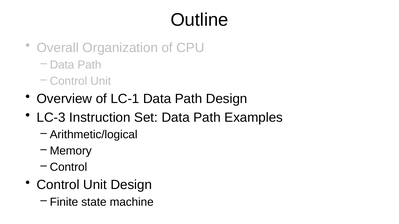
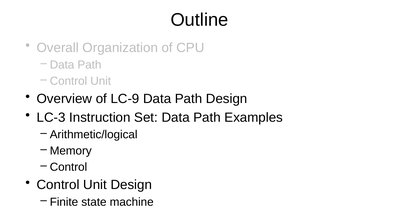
LC-1: LC-1 -> LC-9
